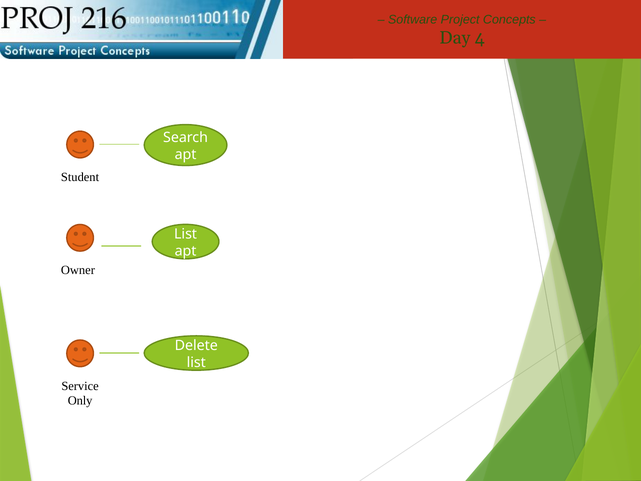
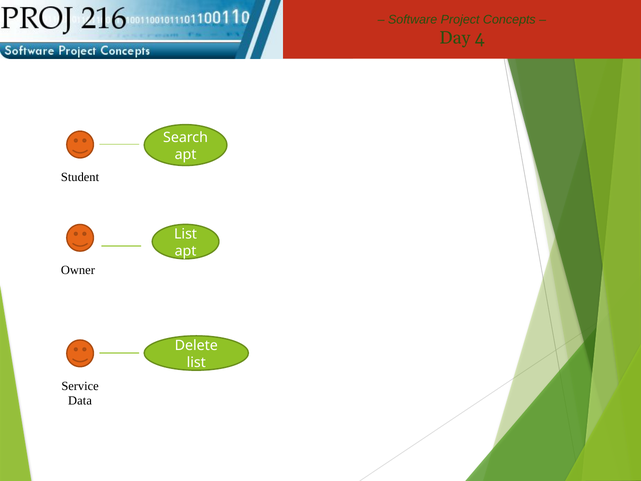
Only: Only -> Data
